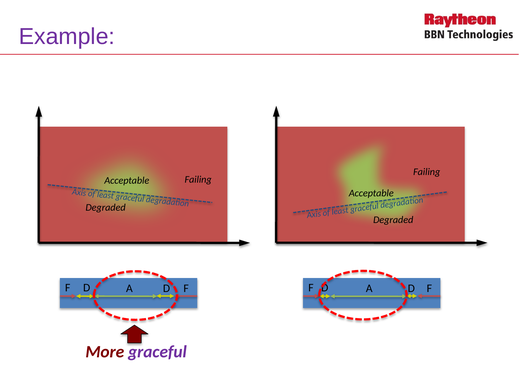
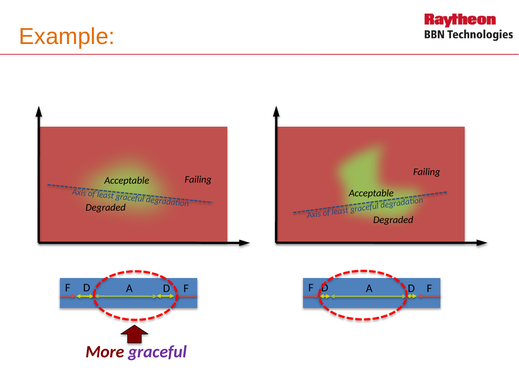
Example colour: purple -> orange
